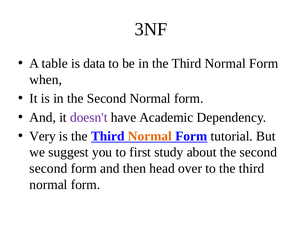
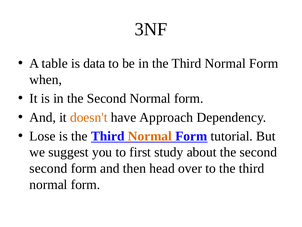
doesn't colour: purple -> orange
Academic: Academic -> Approach
Very: Very -> Lose
